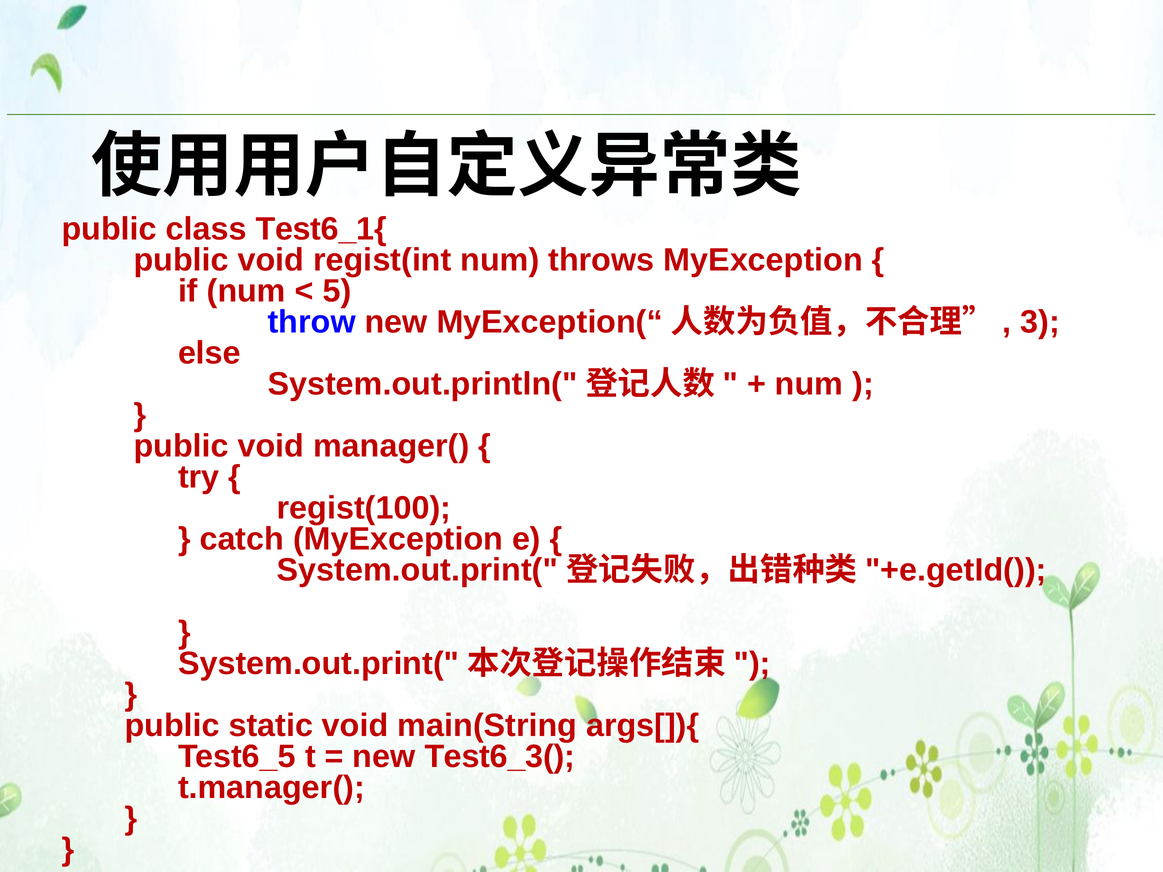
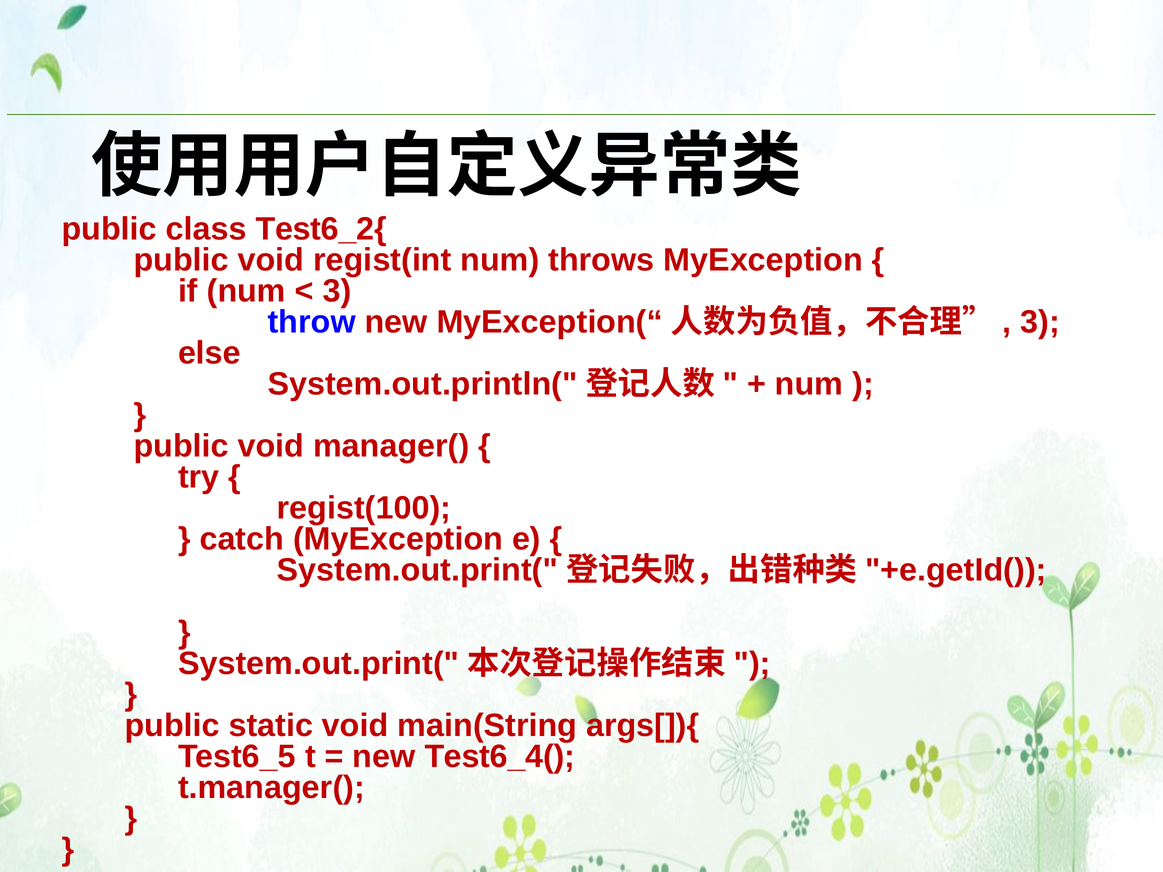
Test6_1{: Test6_1{ -> Test6_2{
5 at (337, 291): 5 -> 3
Test6_3(: Test6_3( -> Test6_4(
